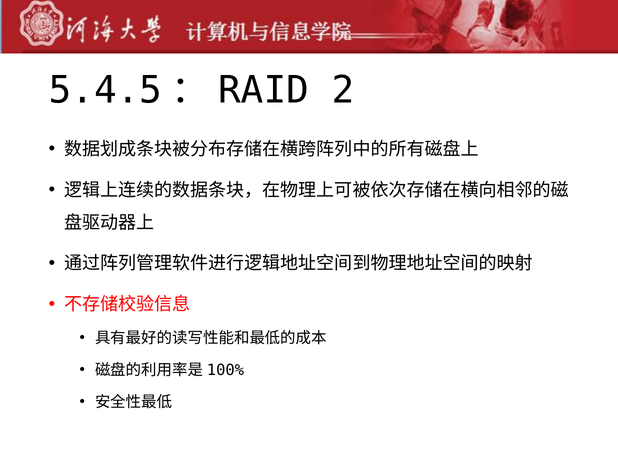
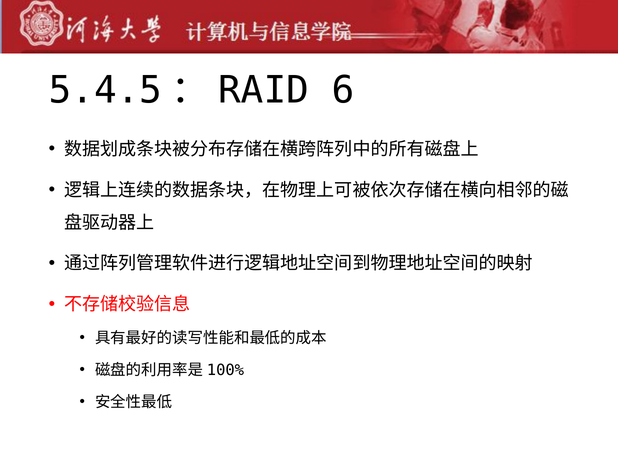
2: 2 -> 6
